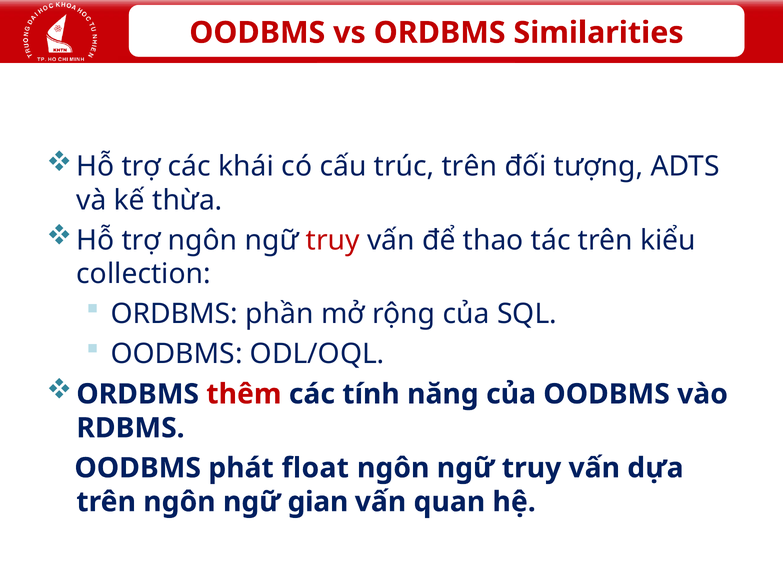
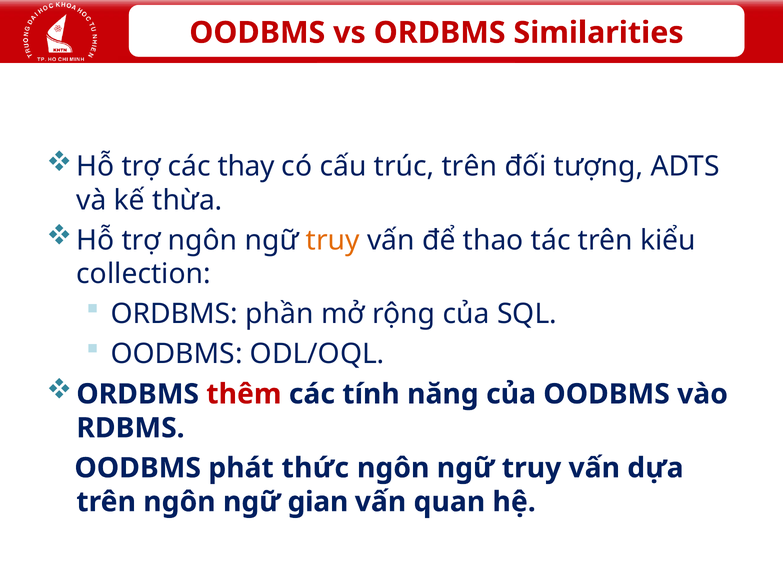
khái: khái -> thay
truy at (333, 240) colour: red -> orange
float: float -> thức
